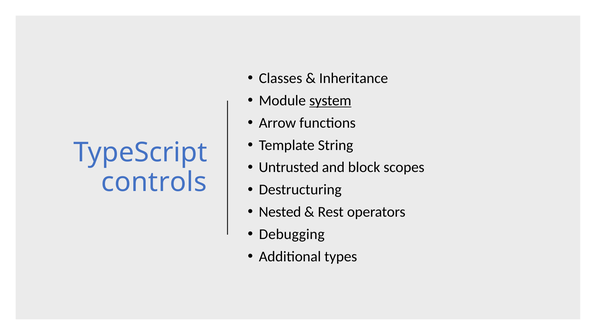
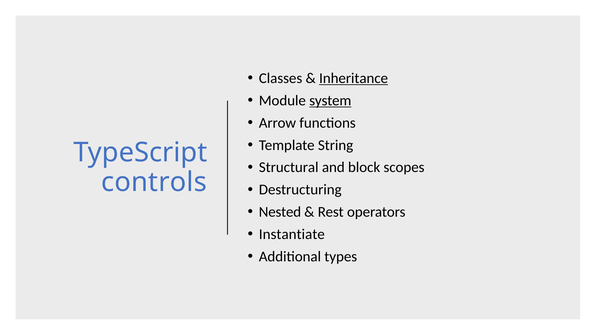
Inheritance underline: none -> present
Untrusted: Untrusted -> Structural
Debugging: Debugging -> Instantiate
